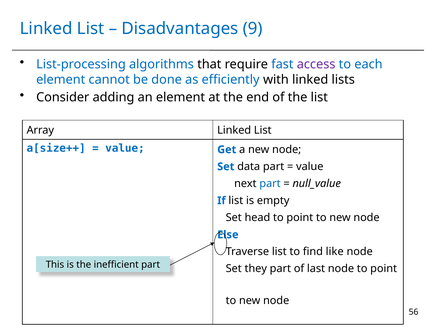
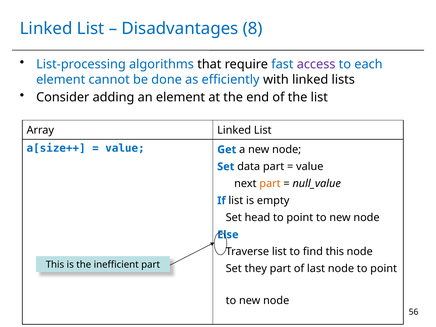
9: 9 -> 8
part at (270, 184) colour: blue -> orange
find like: like -> this
